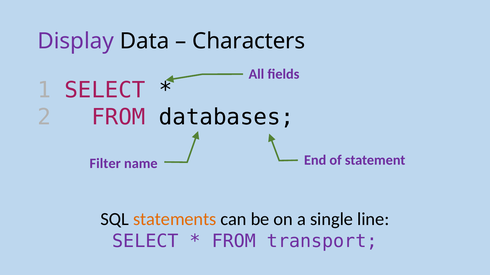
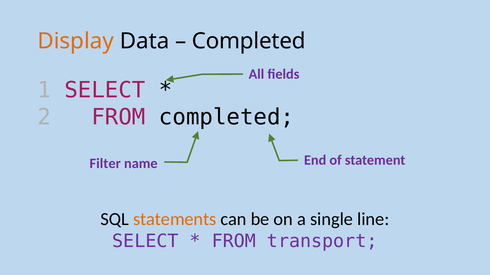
Display colour: purple -> orange
Characters at (249, 41): Characters -> Completed
FROM databases: databases -> completed
